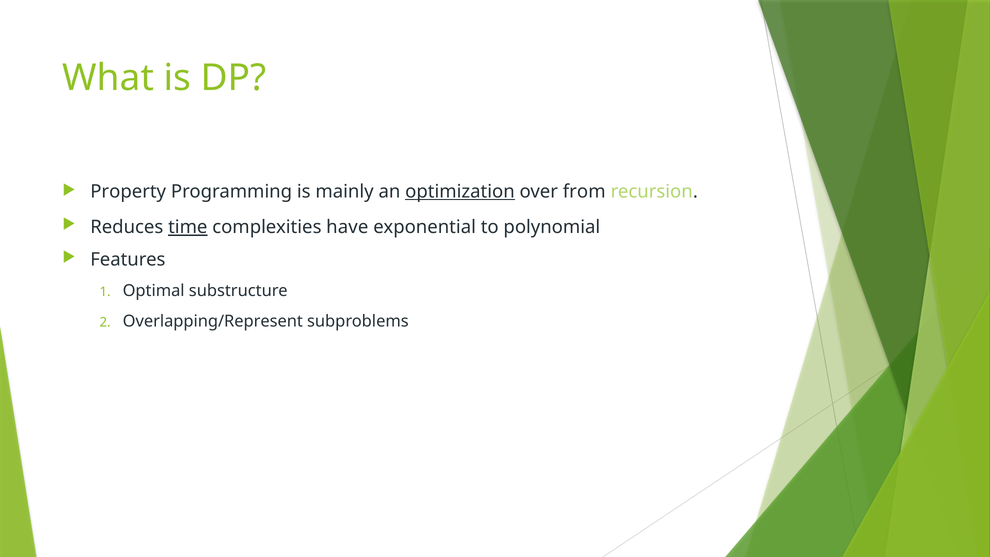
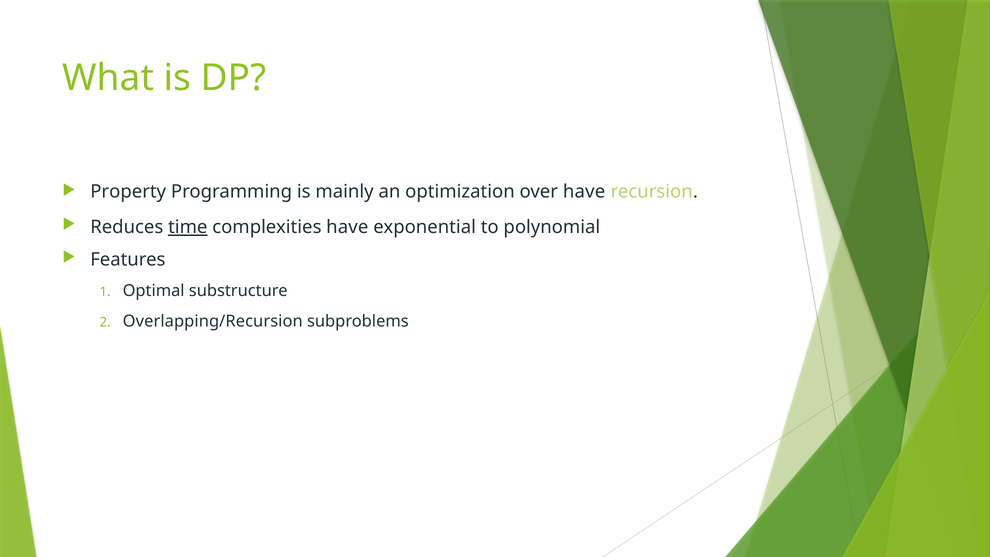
optimization underline: present -> none
over from: from -> have
Overlapping/Represent: Overlapping/Represent -> Overlapping/Recursion
